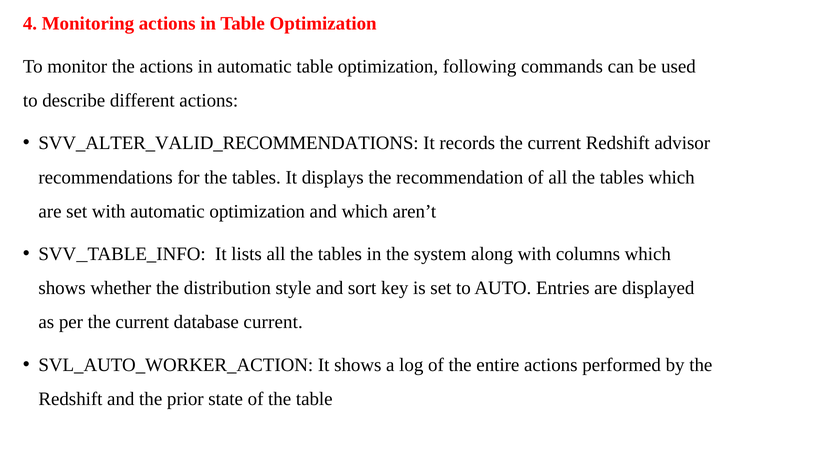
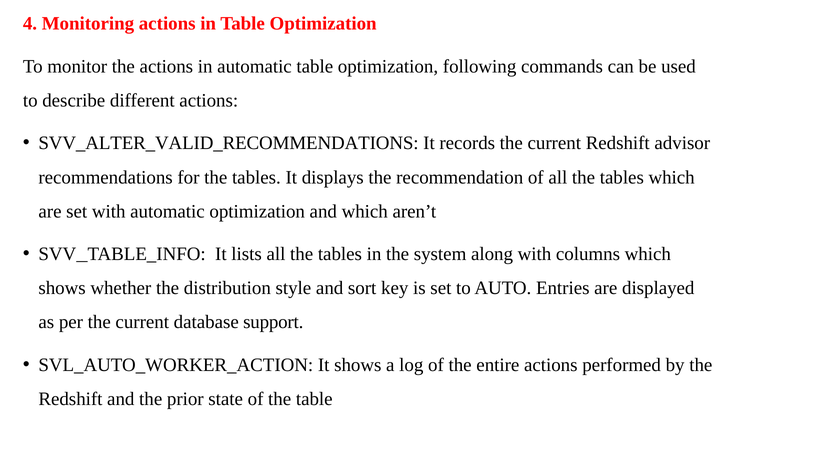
database current: current -> support
